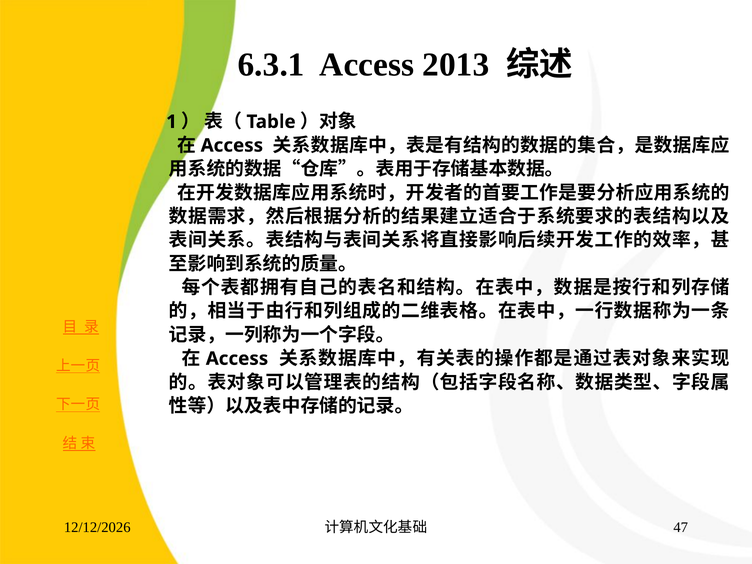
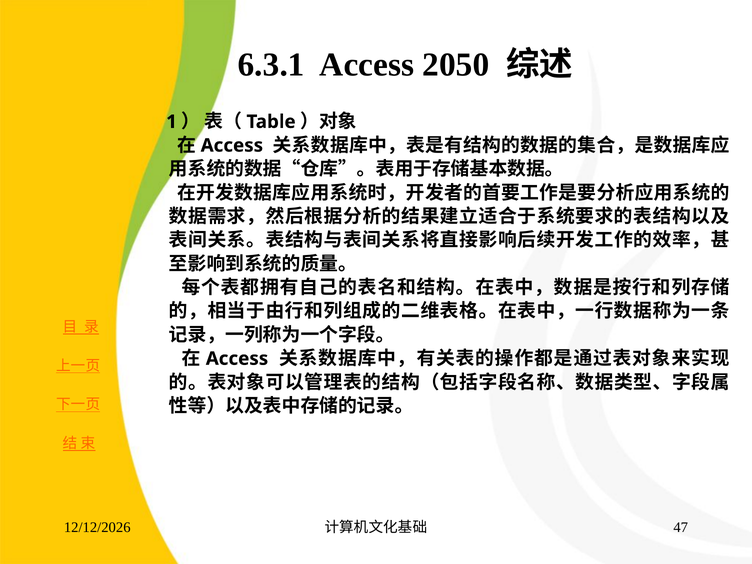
2013: 2013 -> 2050
